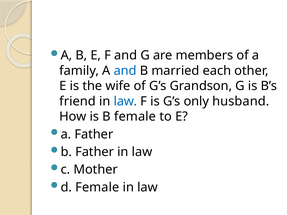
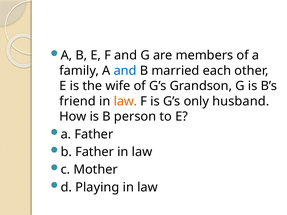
law at (125, 101) colour: blue -> orange
B female: female -> person
d Female: Female -> Playing
